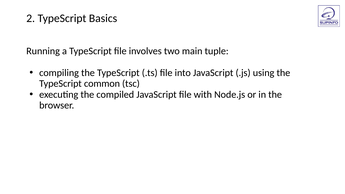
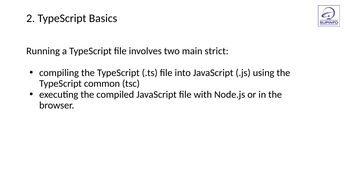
tuple: tuple -> strict
